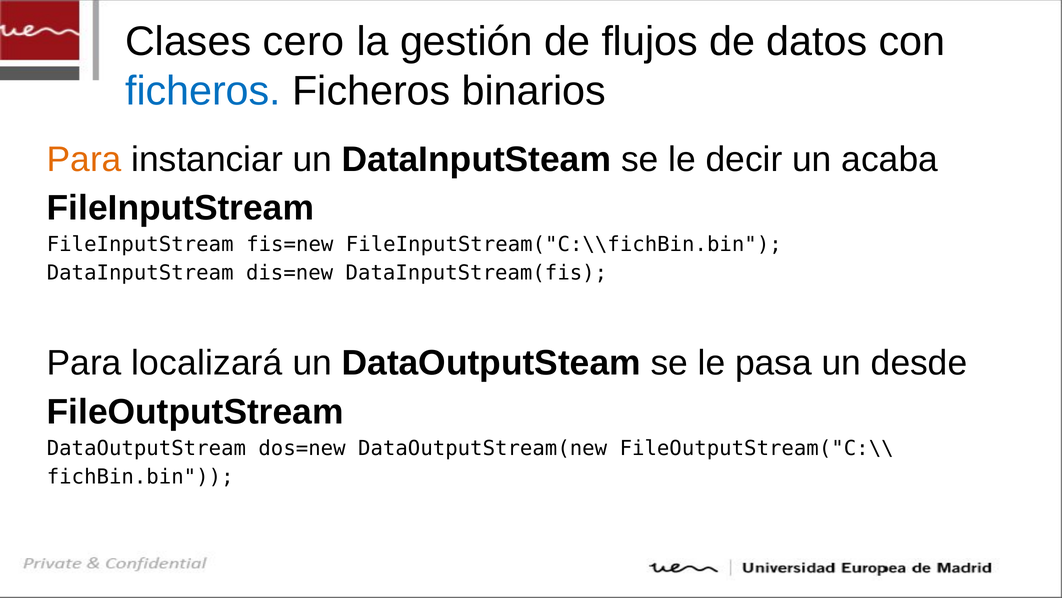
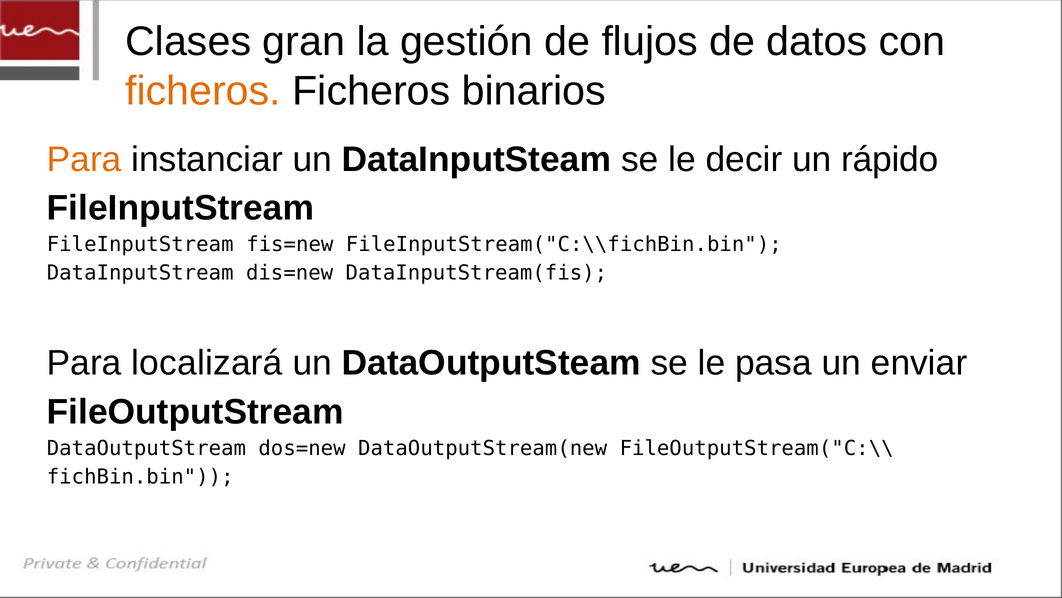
cero: cero -> gran
ficheros at (203, 91) colour: blue -> orange
acaba: acaba -> rápido
desde: desde -> enviar
